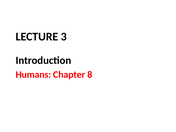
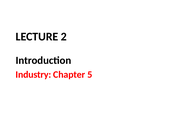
3: 3 -> 2
Humans: Humans -> Industry
8: 8 -> 5
